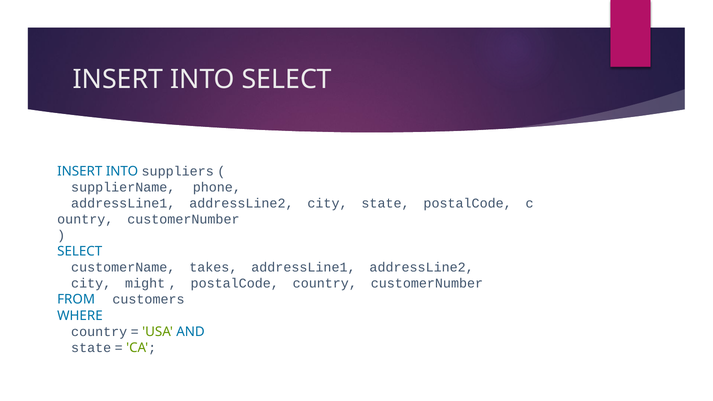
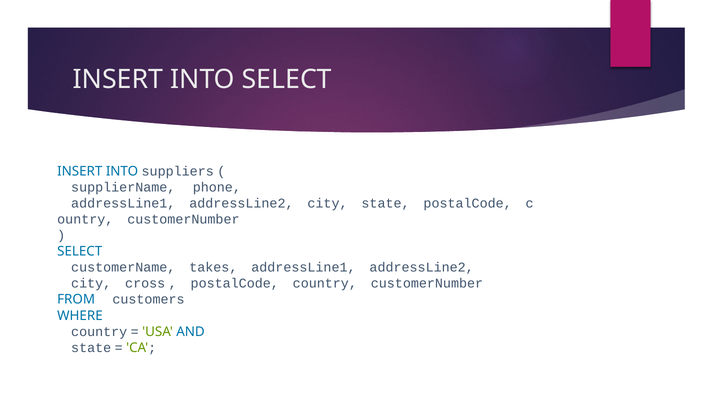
might: might -> cross
